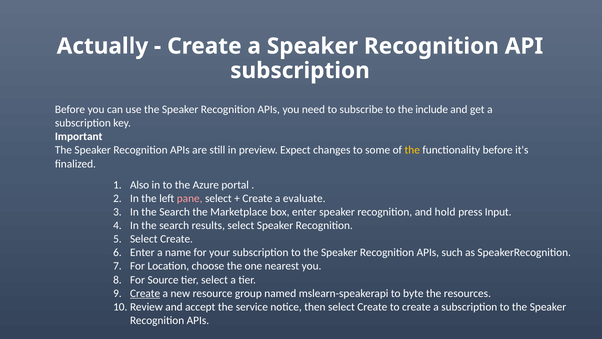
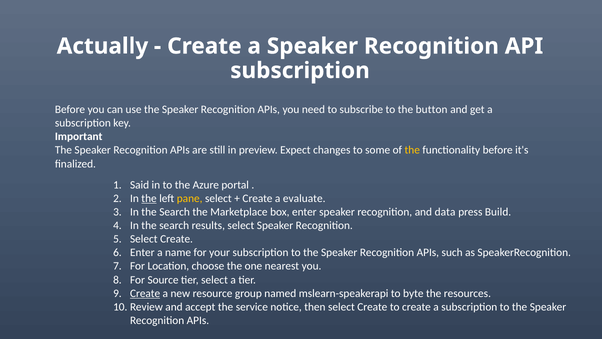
include: include -> button
Also: Also -> Said
the at (149, 198) underline: none -> present
pane colour: pink -> yellow
hold: hold -> data
Input: Input -> Build
